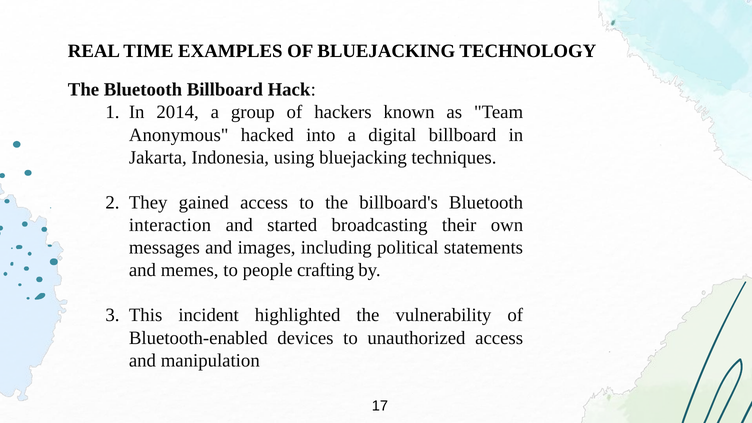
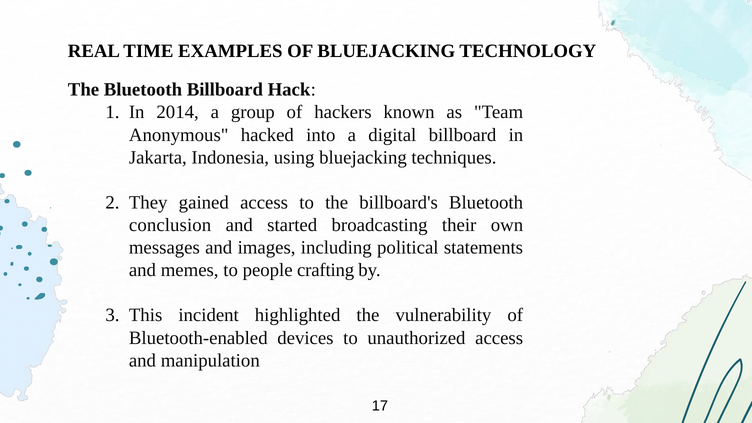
interaction: interaction -> conclusion
